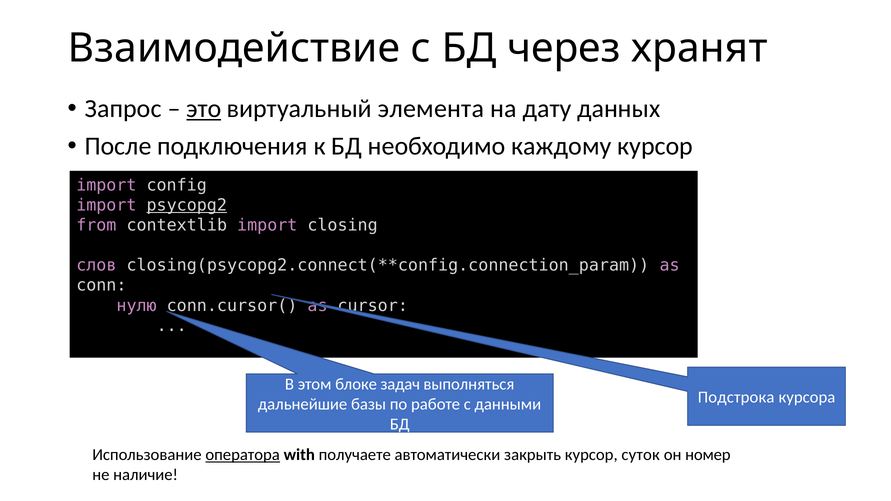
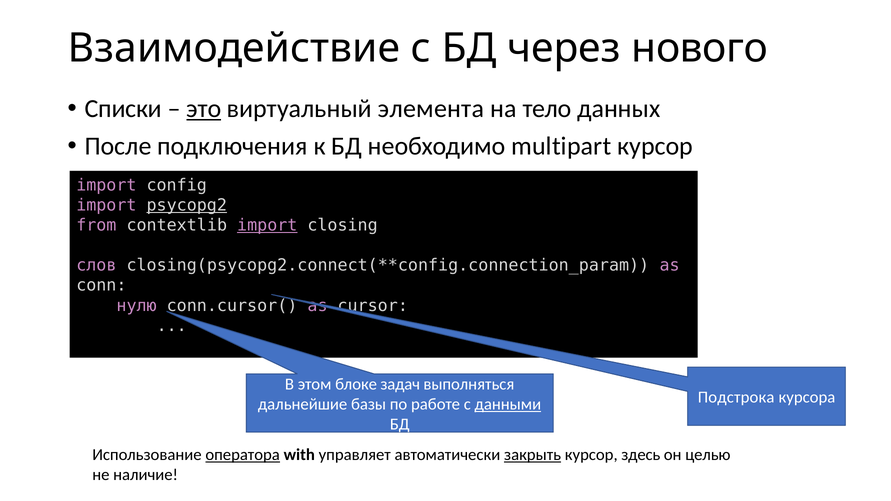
хранят: хранят -> нового
Запрос: Запрос -> Списки
дату: дату -> тело
каждому: каждому -> multipart
import at (267, 225) underline: none -> present
данными underline: none -> present
получаете: получаете -> управляет
закрыть underline: none -> present
суток: суток -> здесь
номер: номер -> целью
